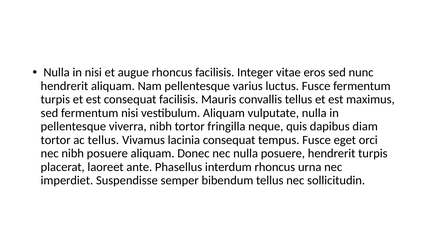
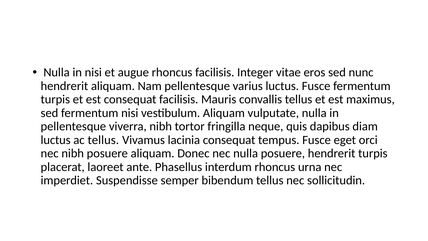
tortor at (56, 140): tortor -> luctus
